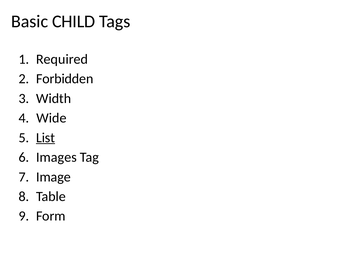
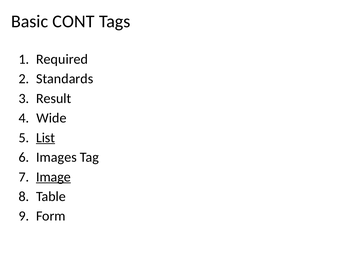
CHILD: CHILD -> CONT
Forbidden: Forbidden -> Standards
Width: Width -> Result
Image underline: none -> present
